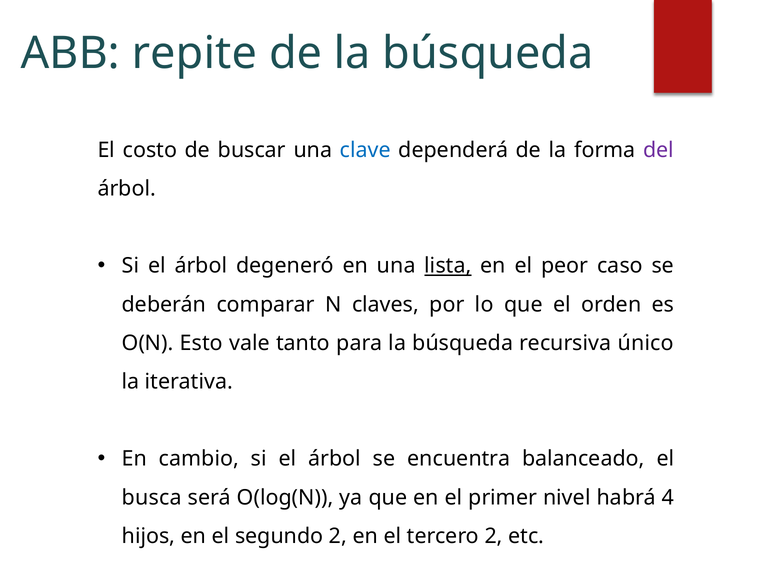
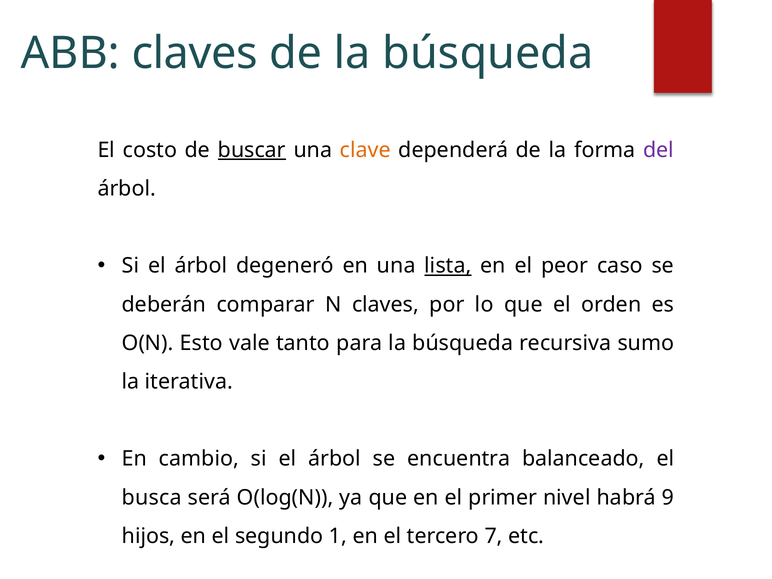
ABB repite: repite -> claves
buscar underline: none -> present
clave colour: blue -> orange
único: único -> sumo
4: 4 -> 9
segundo 2: 2 -> 1
tercero 2: 2 -> 7
